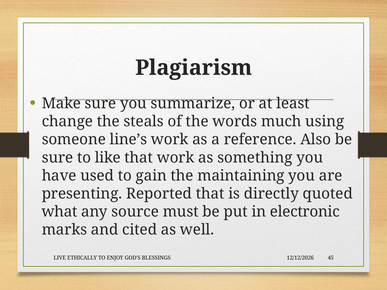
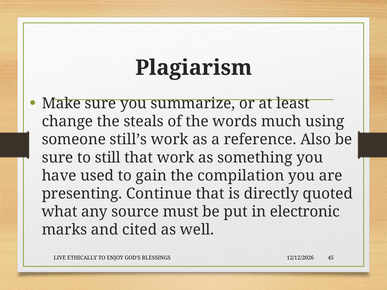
line’s: line’s -> still’s
like: like -> still
maintaining: maintaining -> compilation
Reported: Reported -> Continue
